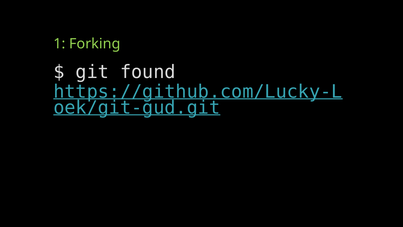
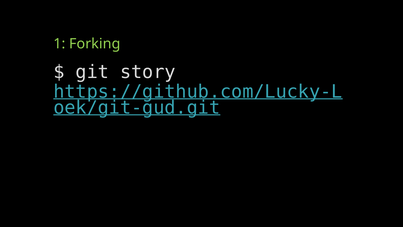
found: found -> story
